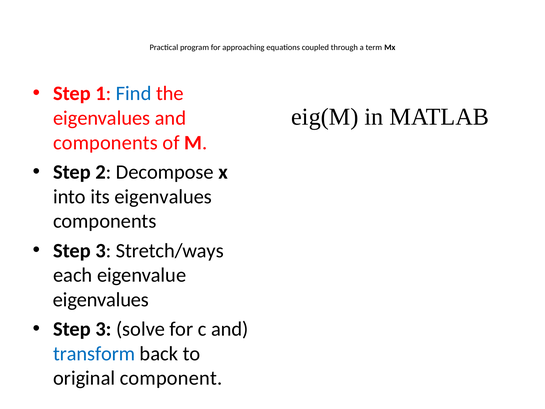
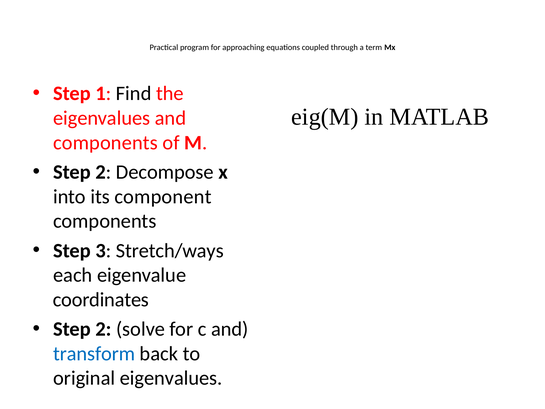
Find colour: blue -> black
its eigenvalues: eigenvalues -> component
eigenvalues at (101, 300): eigenvalues -> coordinates
3 at (103, 329): 3 -> 2
original component: component -> eigenvalues
